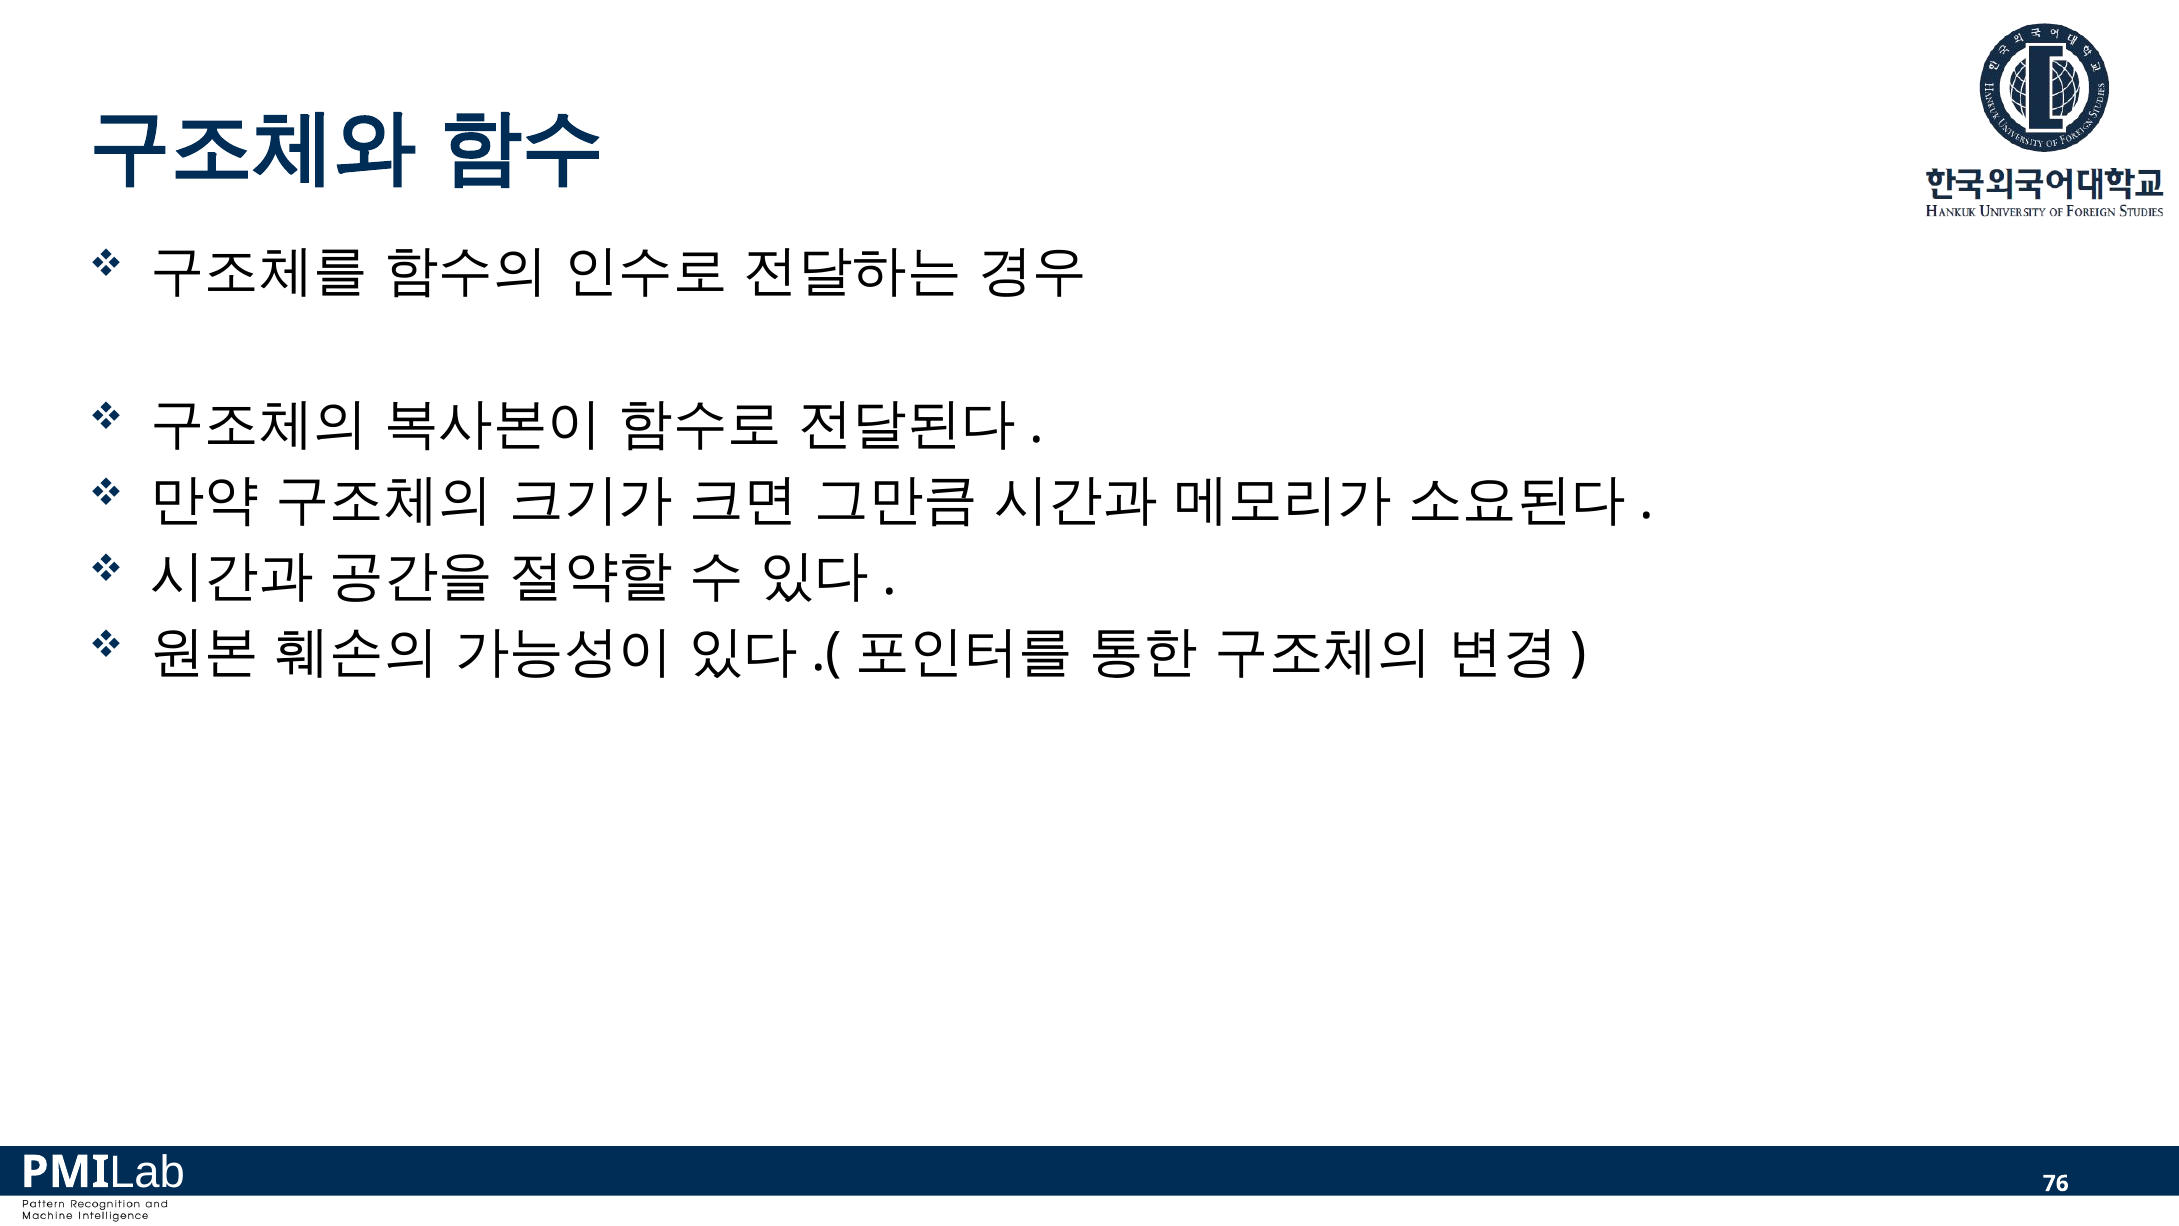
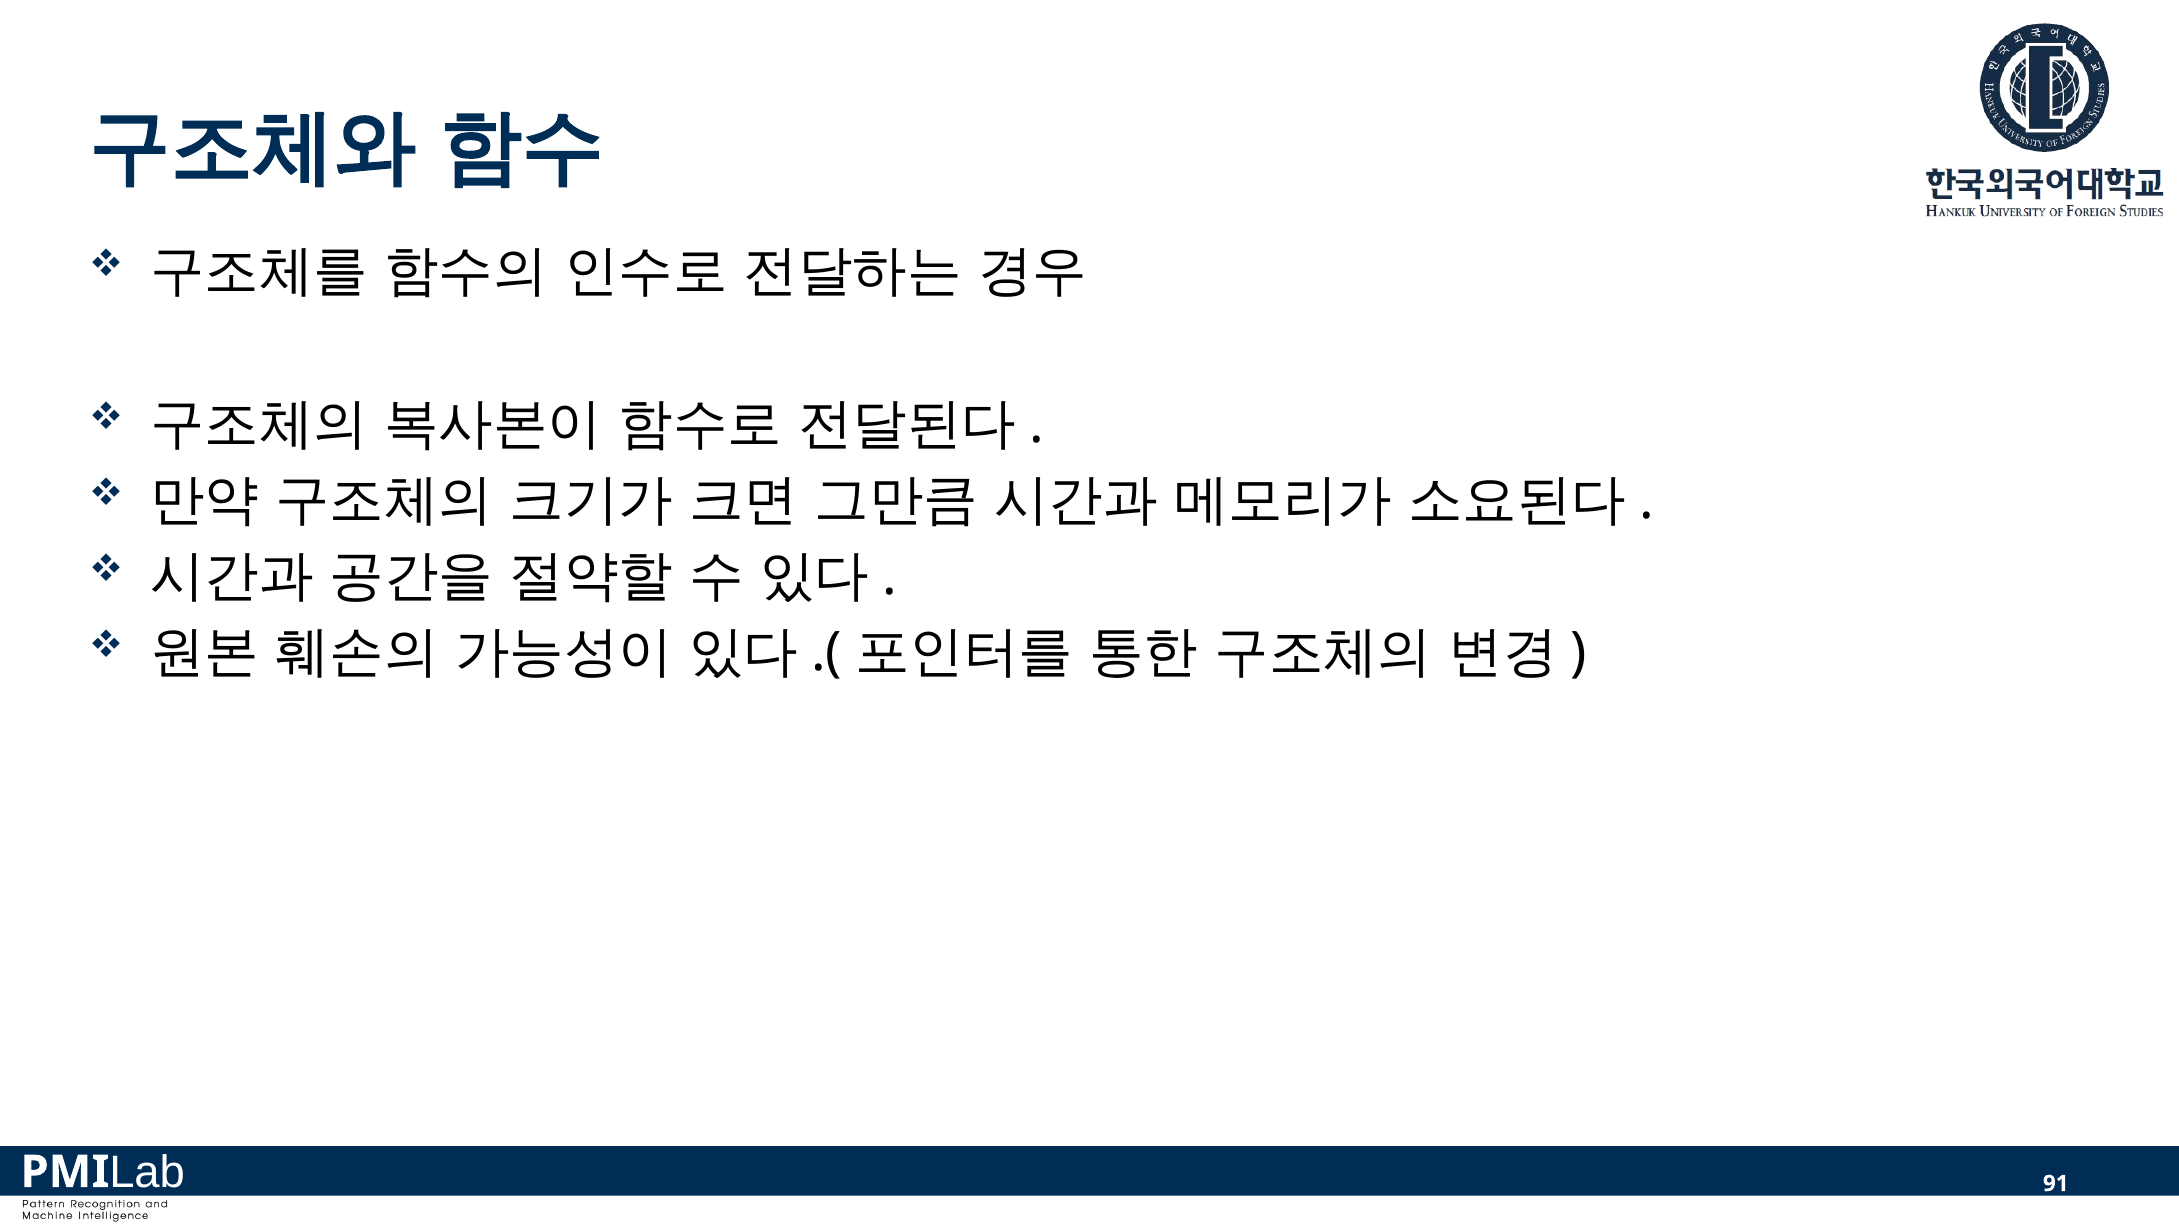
76: 76 -> 91
